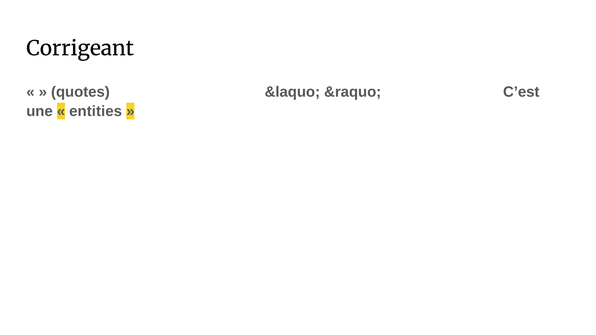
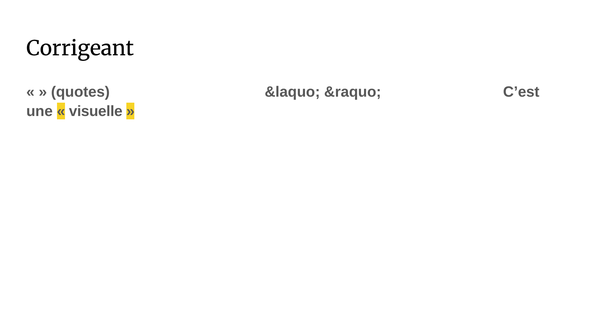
entities: entities -> visuelle
